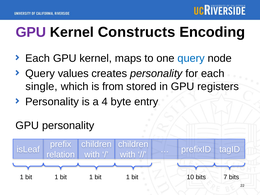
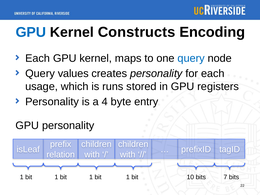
GPU at (31, 32) colour: purple -> blue
single: single -> usage
from: from -> runs
